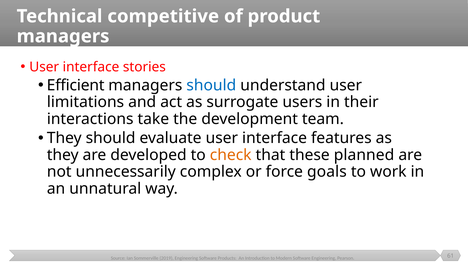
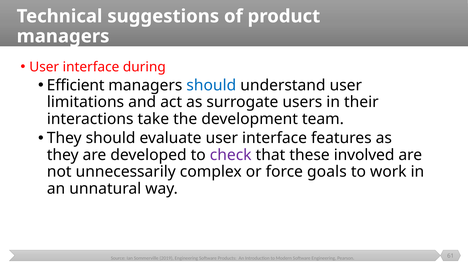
competitive: competitive -> suggestions
stories: stories -> during
check colour: orange -> purple
planned: planned -> involved
